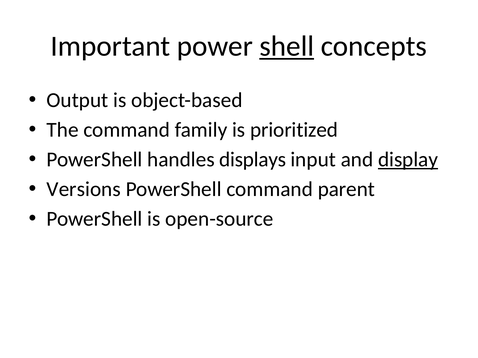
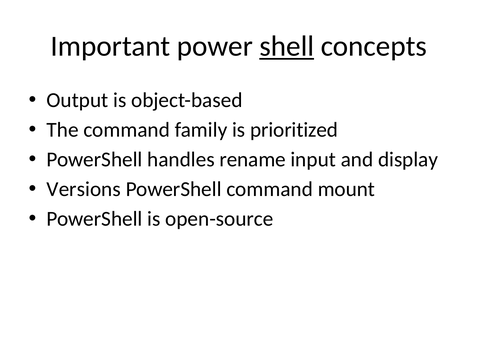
displays: displays -> rename
display underline: present -> none
parent: parent -> mount
